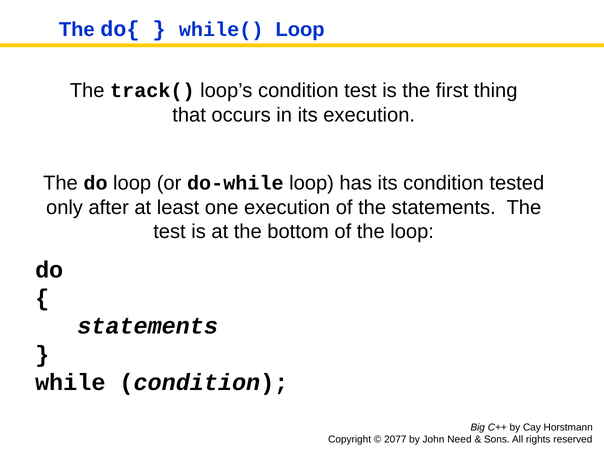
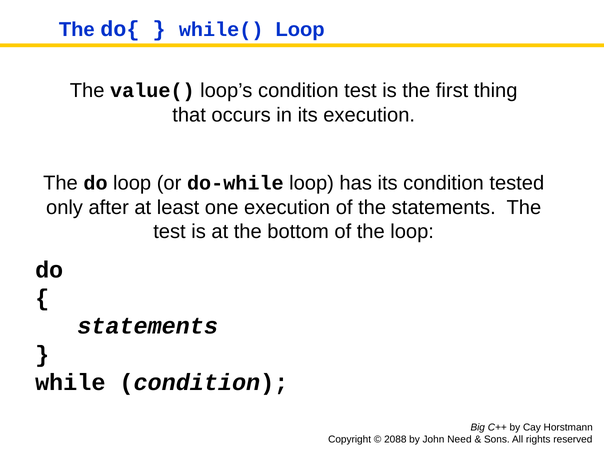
track(: track( -> value(
2077: 2077 -> 2088
